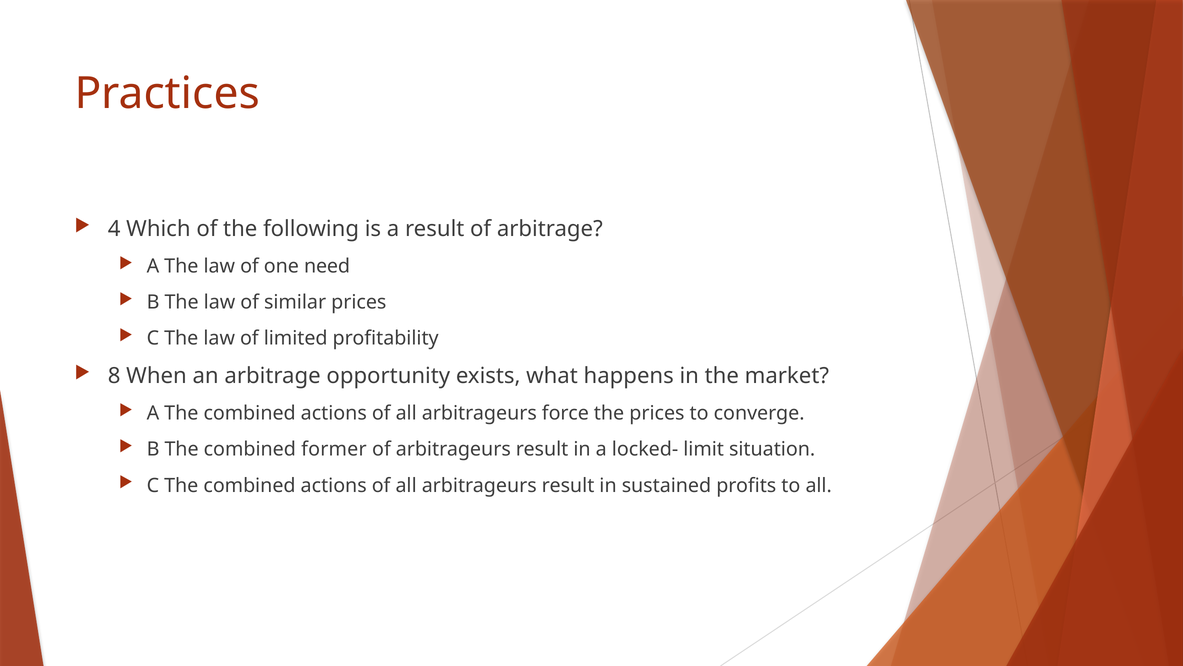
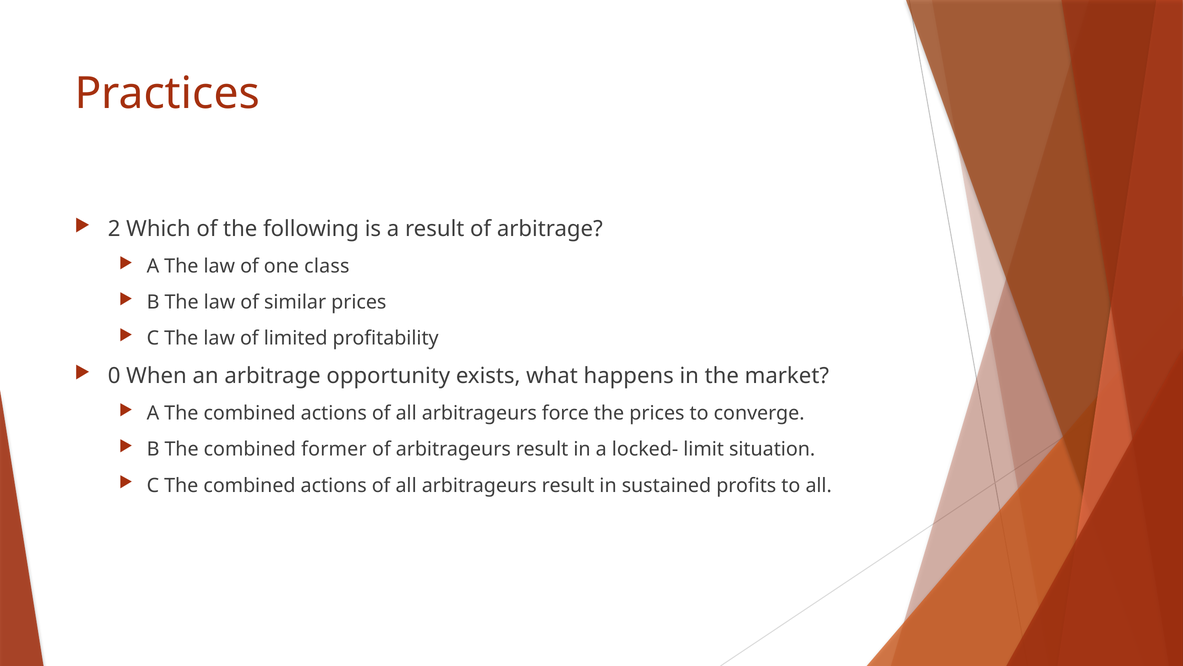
4: 4 -> 2
need: need -> class
8: 8 -> 0
